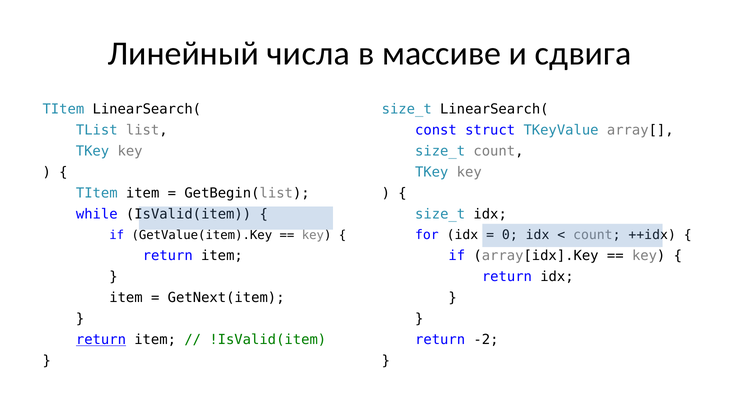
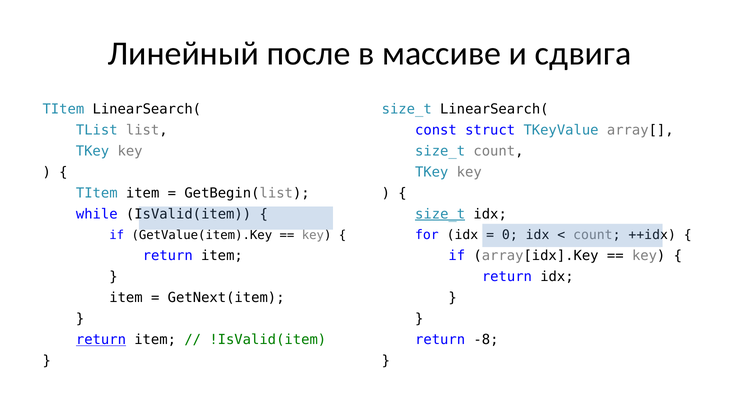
числа: числа -> после
size_t at (440, 214) underline: none -> present
-2: -2 -> -8
